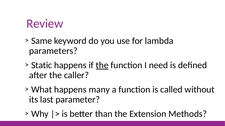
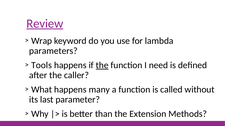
Review underline: none -> present
Same: Same -> Wrap
Static: Static -> Tools
